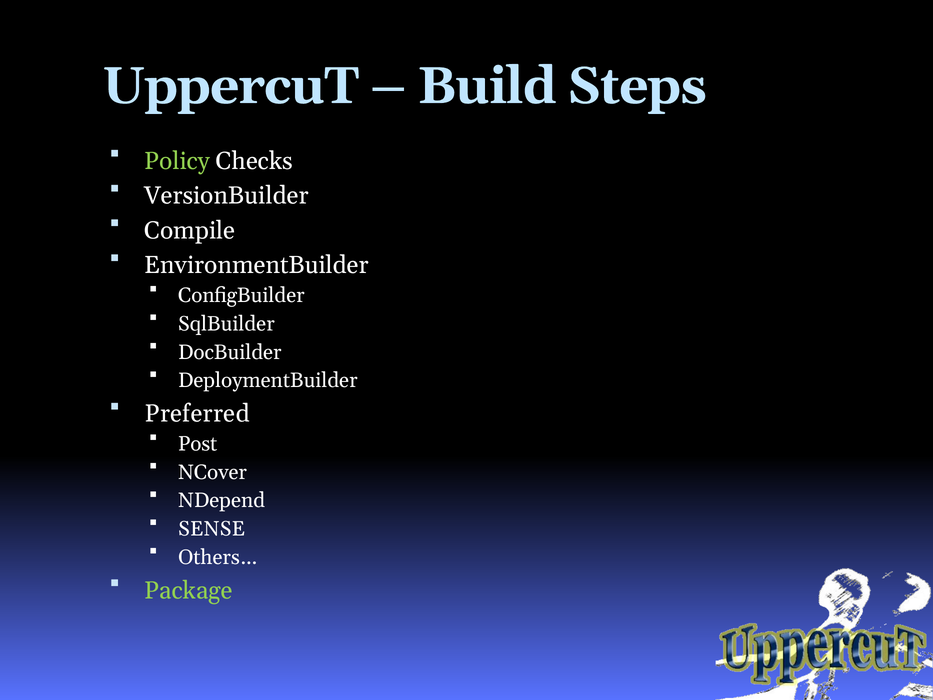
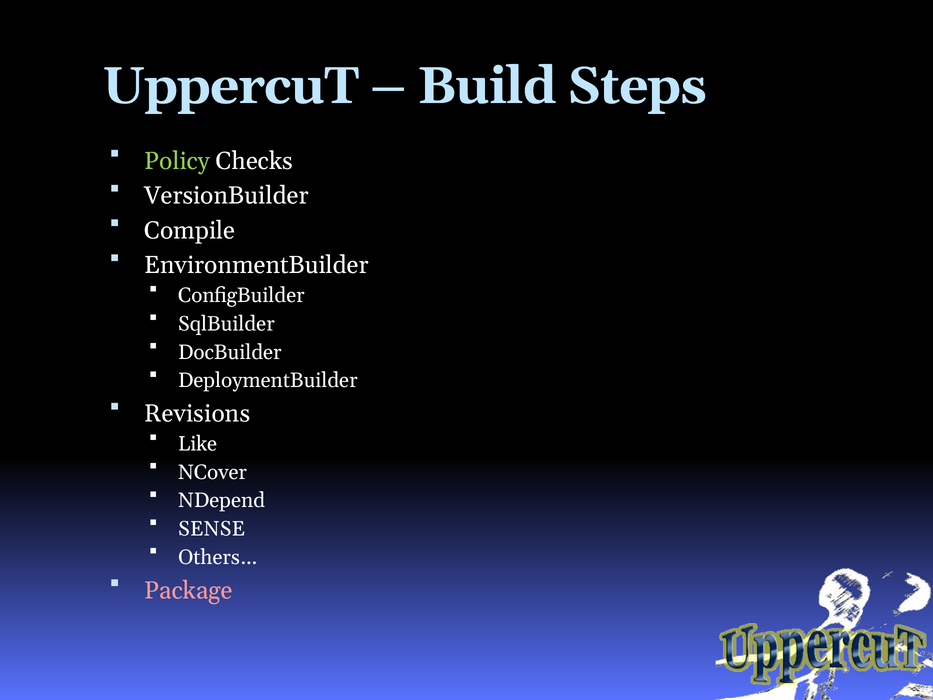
Preferred: Preferred -> Revisions
Post: Post -> Like
Package colour: light green -> pink
